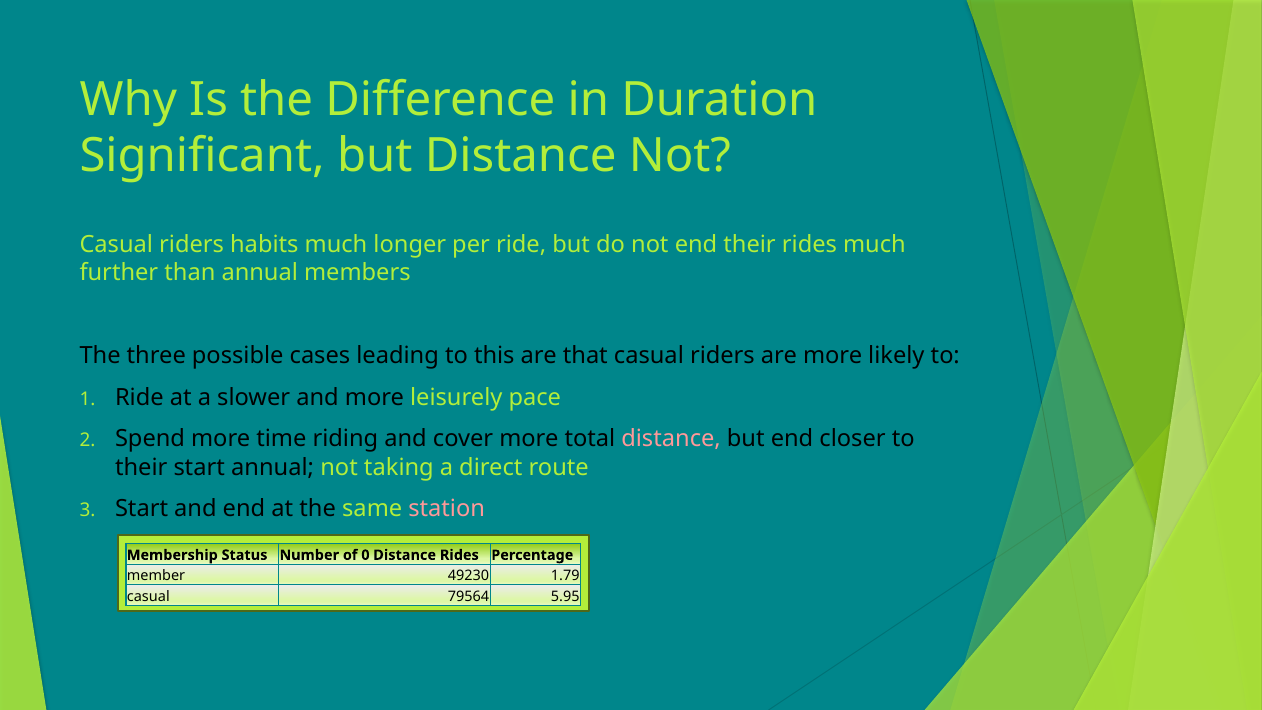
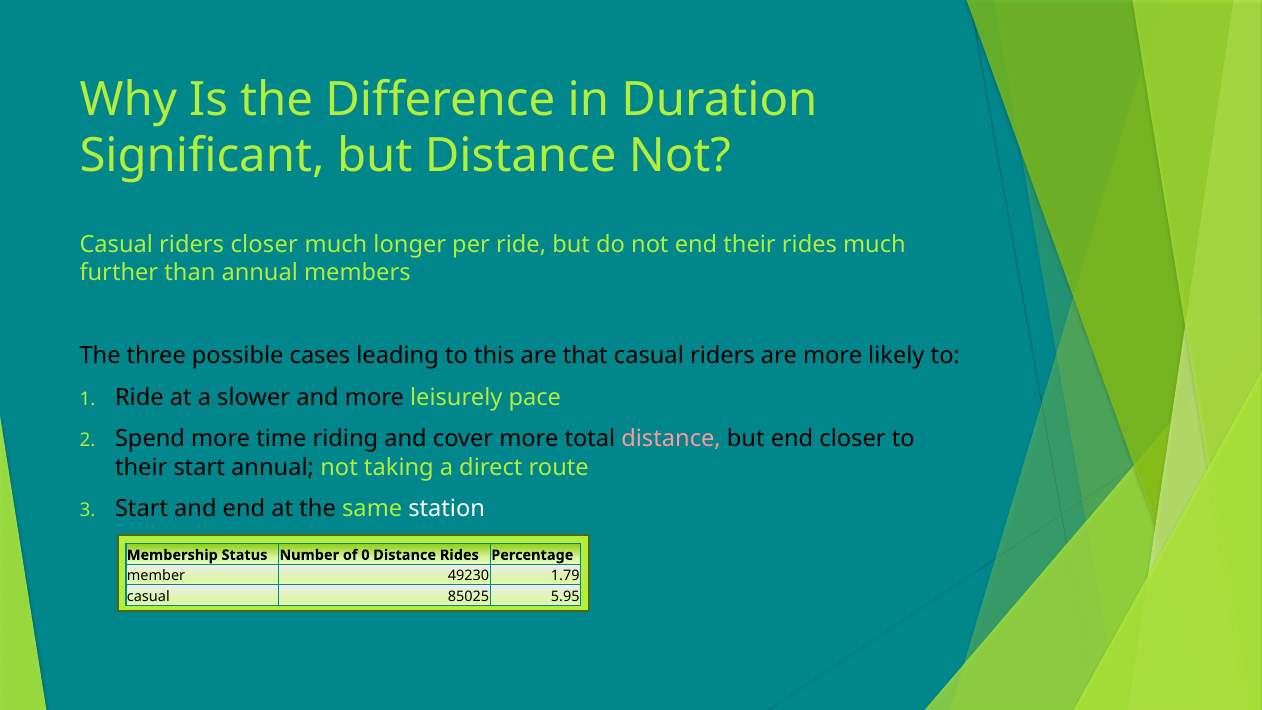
riders habits: habits -> closer
station colour: pink -> white
79564: 79564 -> 85025
